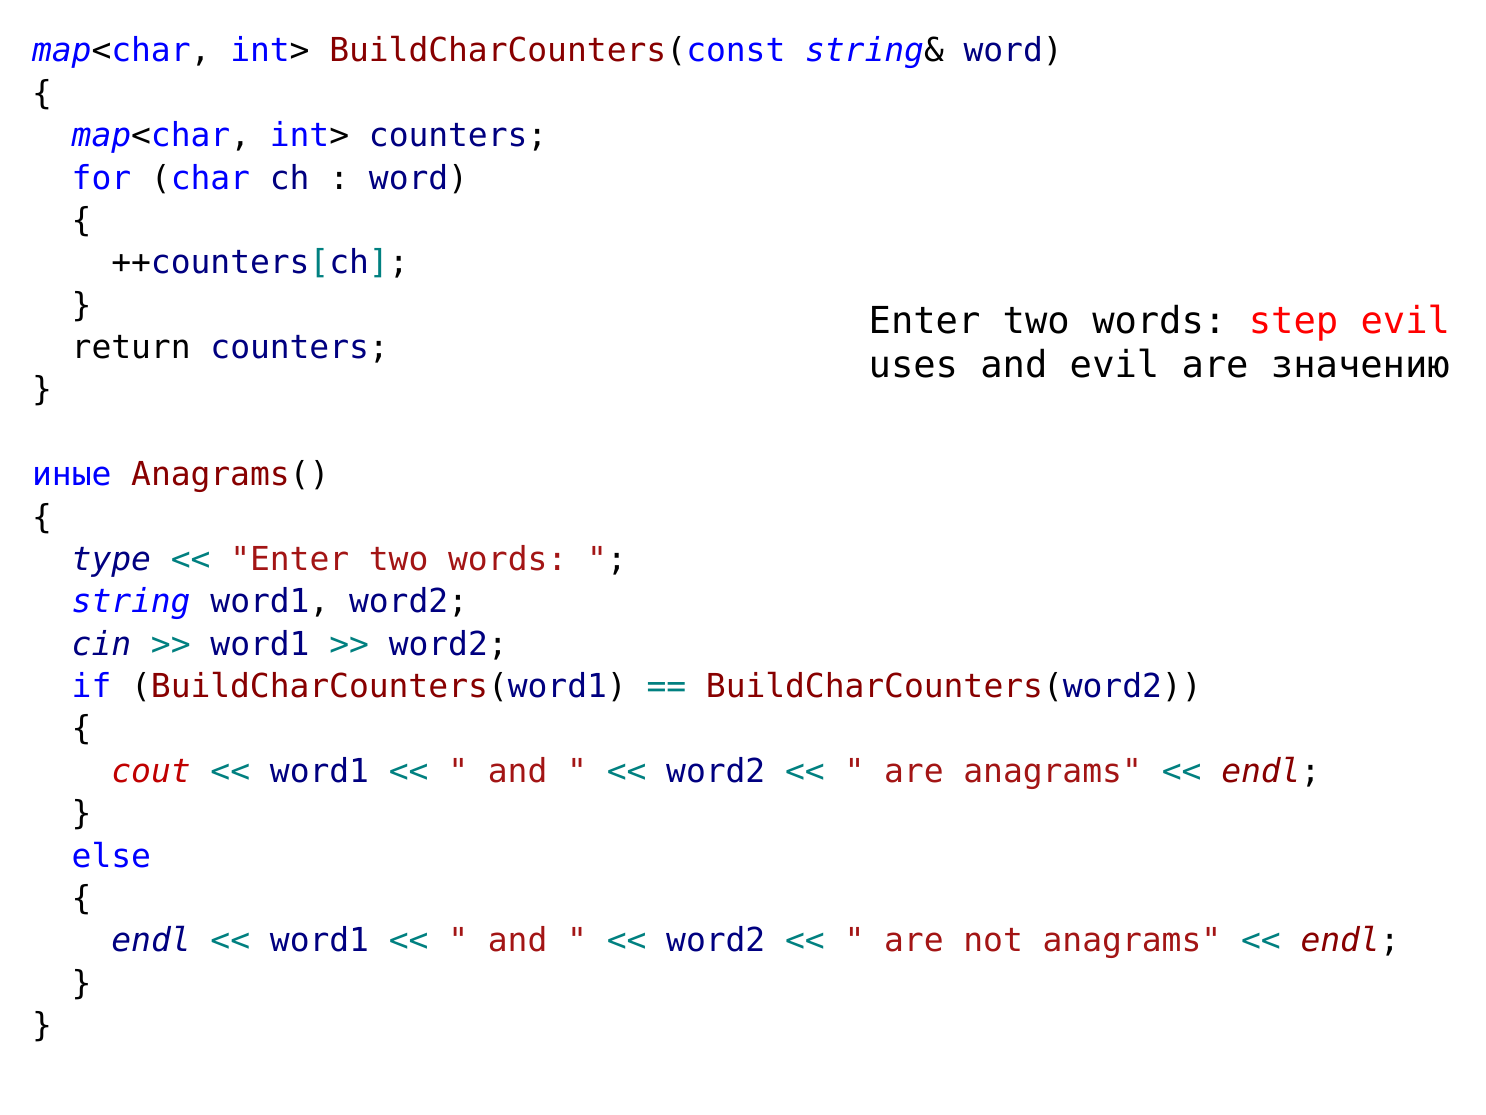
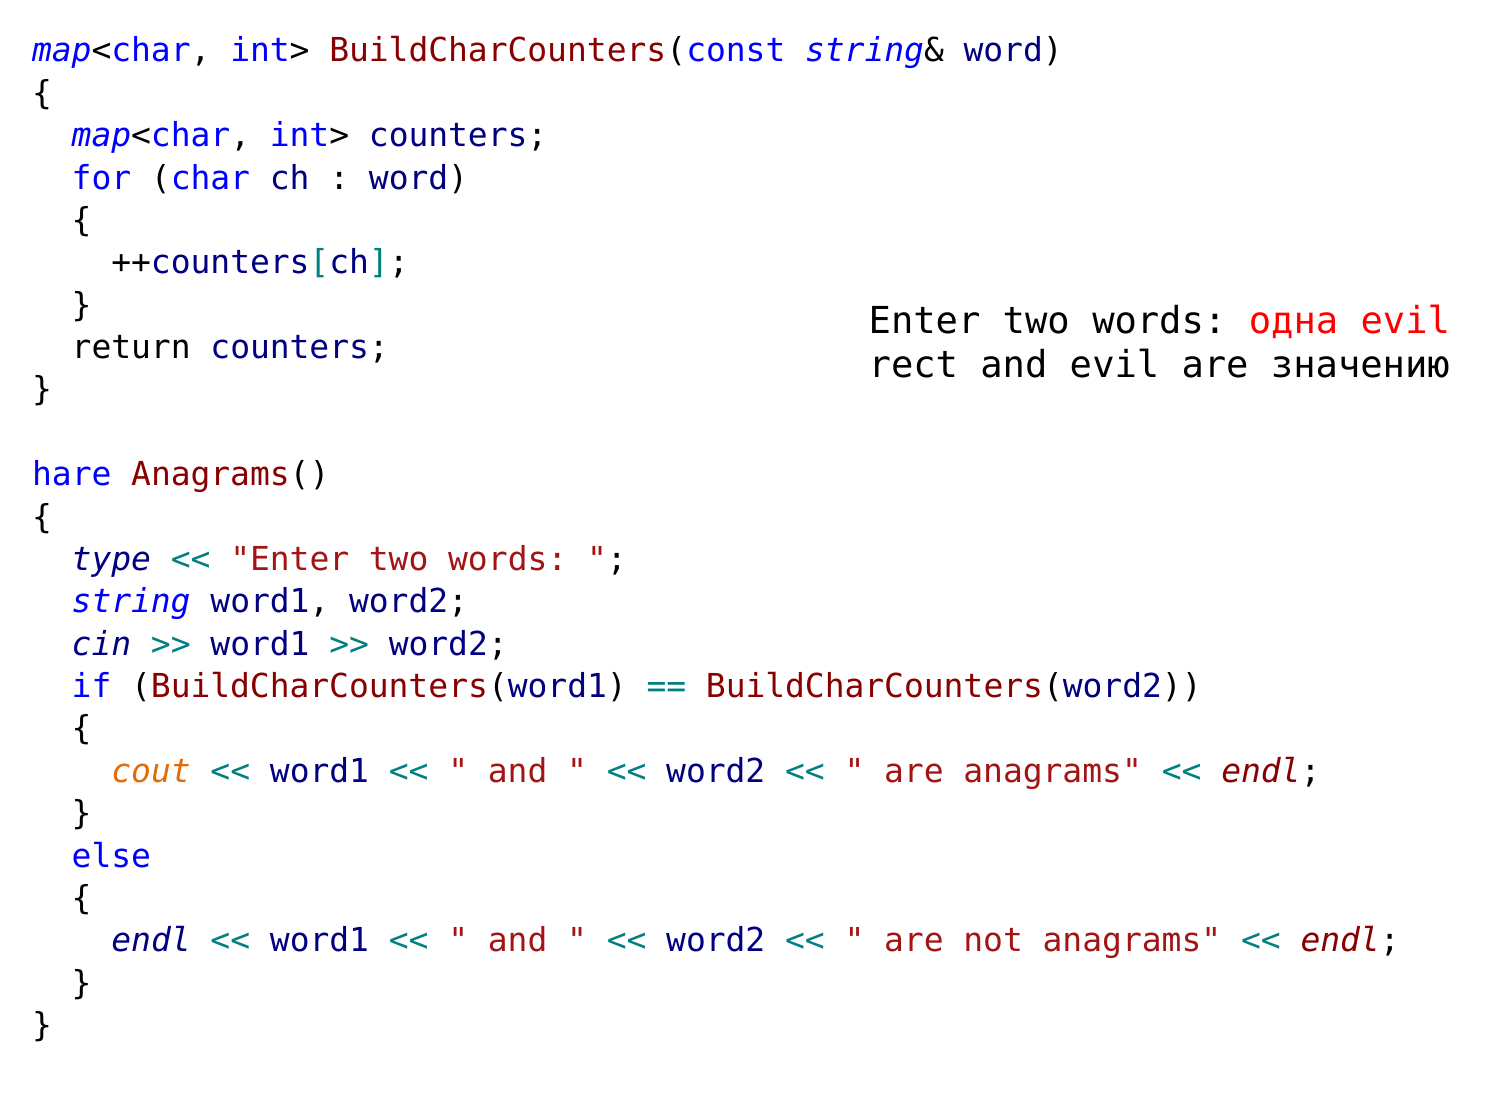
step: step -> одна
uses: uses -> rect
иные: иные -> hare
cout colour: red -> orange
